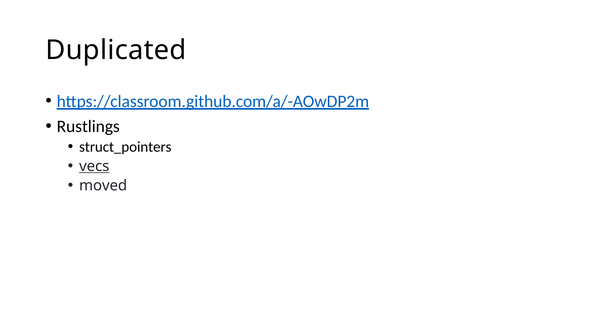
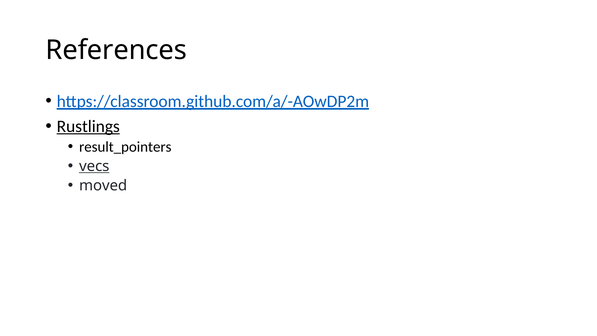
Duplicated: Duplicated -> References
Rustlings underline: none -> present
struct_pointers: struct_pointers -> result_pointers
